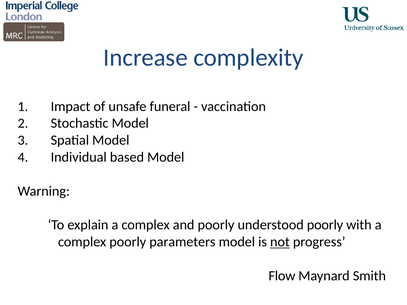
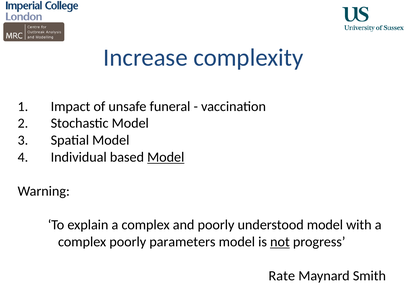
Model at (166, 157) underline: none -> present
understood poorly: poorly -> model
Flow: Flow -> Rate
